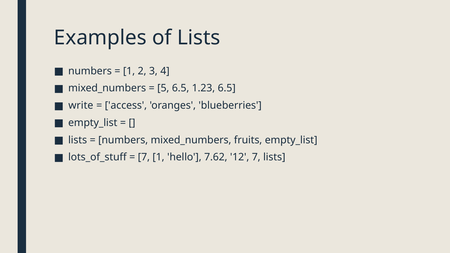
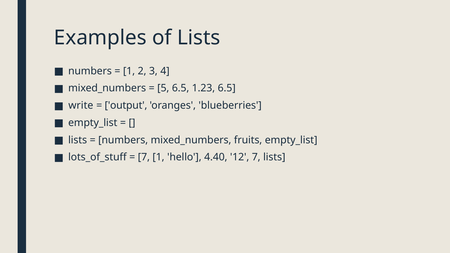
access: access -> output
7.62: 7.62 -> 4.40
